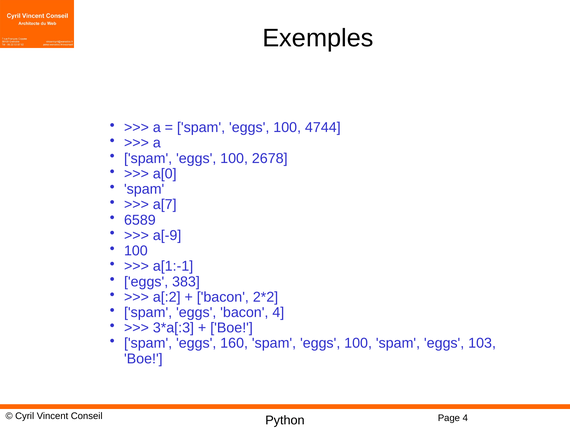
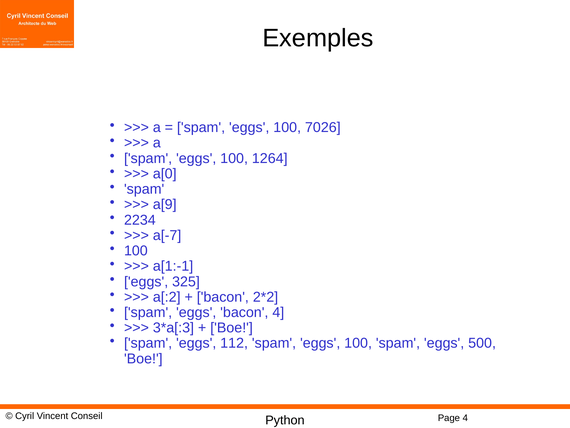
4744: 4744 -> 7026
2678: 2678 -> 1264
a[7: a[7 -> a[9
6589: 6589 -> 2234
a[-9: a[-9 -> a[-7
383: 383 -> 325
160: 160 -> 112
103: 103 -> 500
